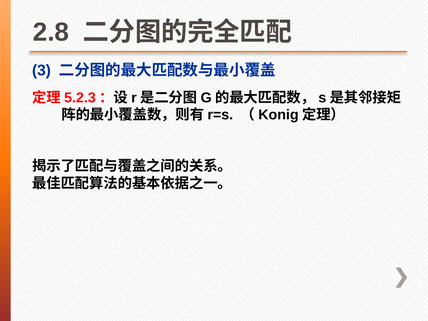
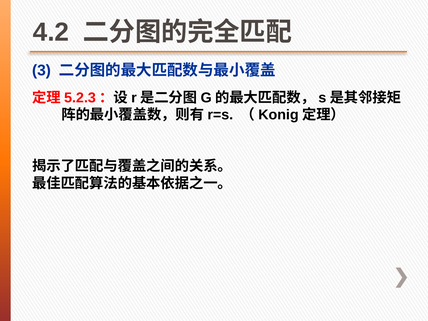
2.8: 2.8 -> 4.2
